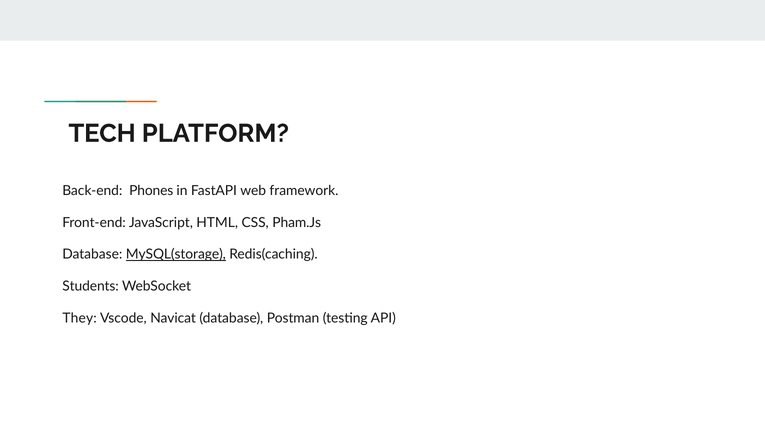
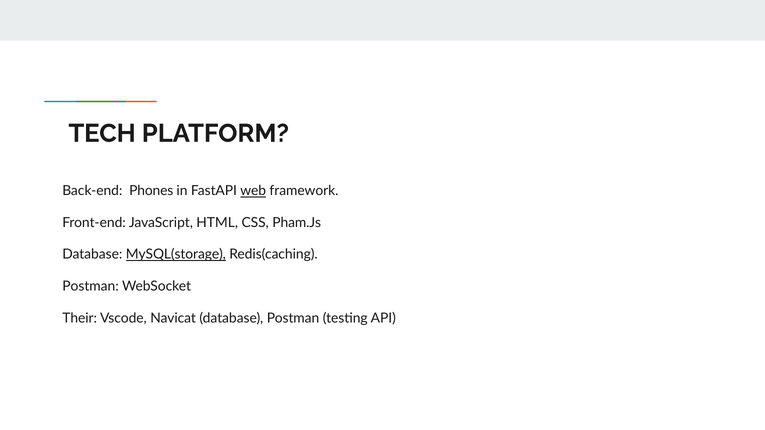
web underline: none -> present
Students at (91, 286): Students -> Postman
They: They -> Their
